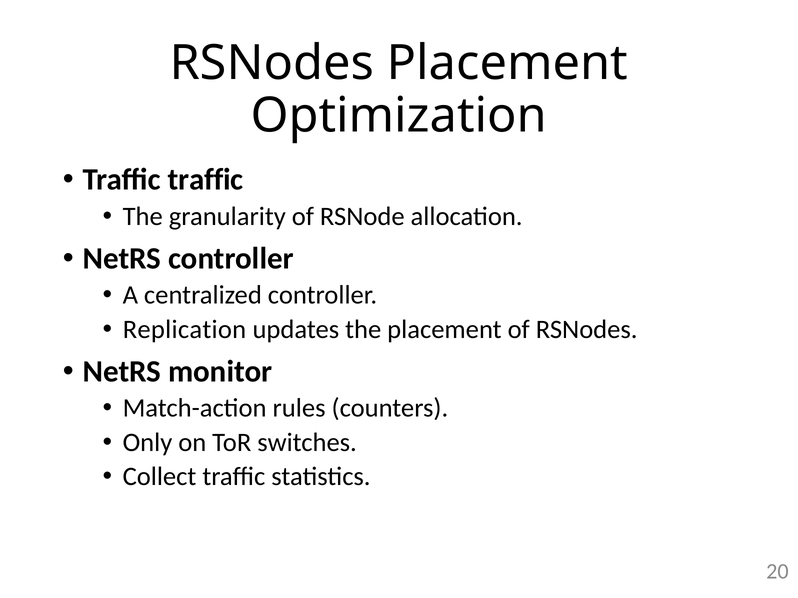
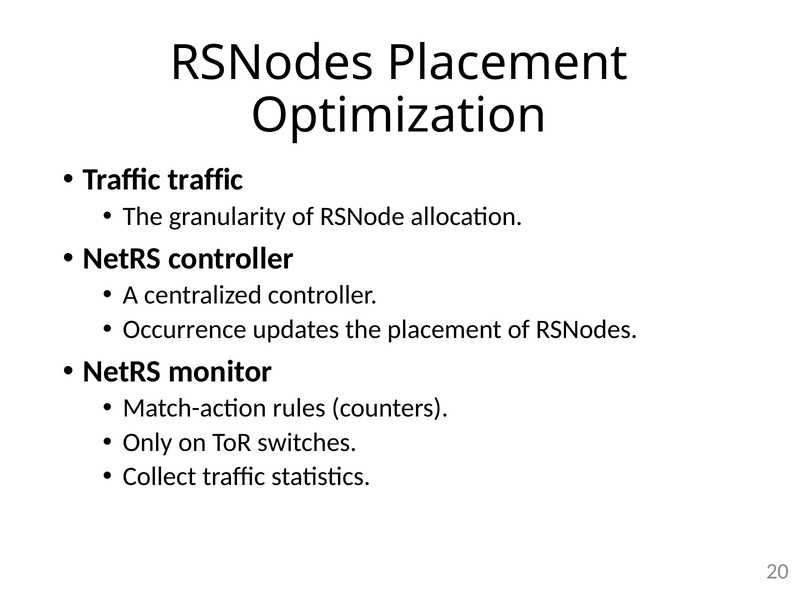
Replication: Replication -> Occurrence
